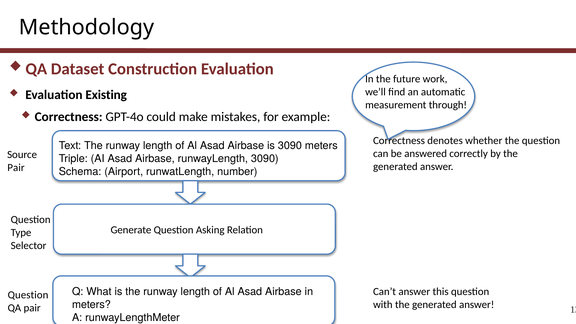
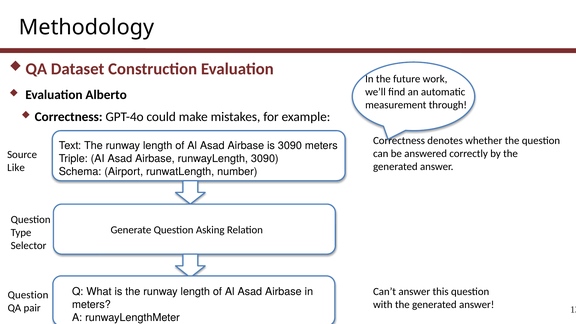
Existing: Existing -> Alberto
Pair at (16, 168): Pair -> Like
